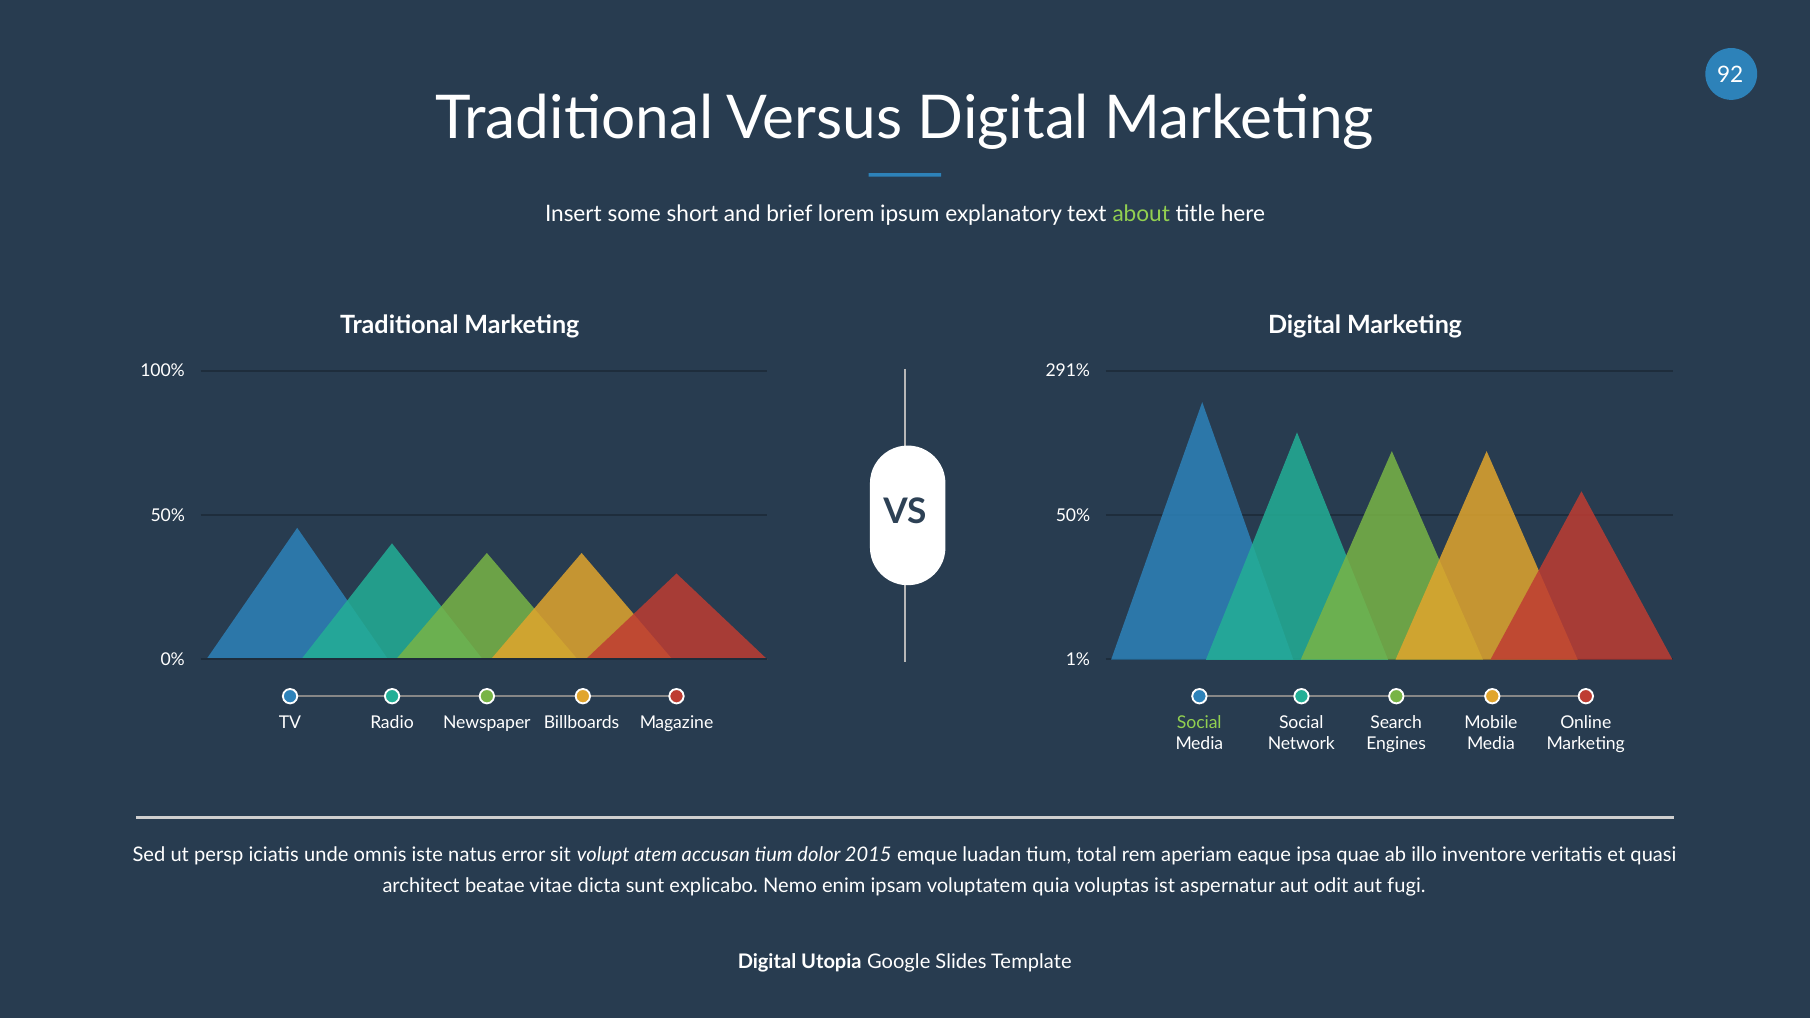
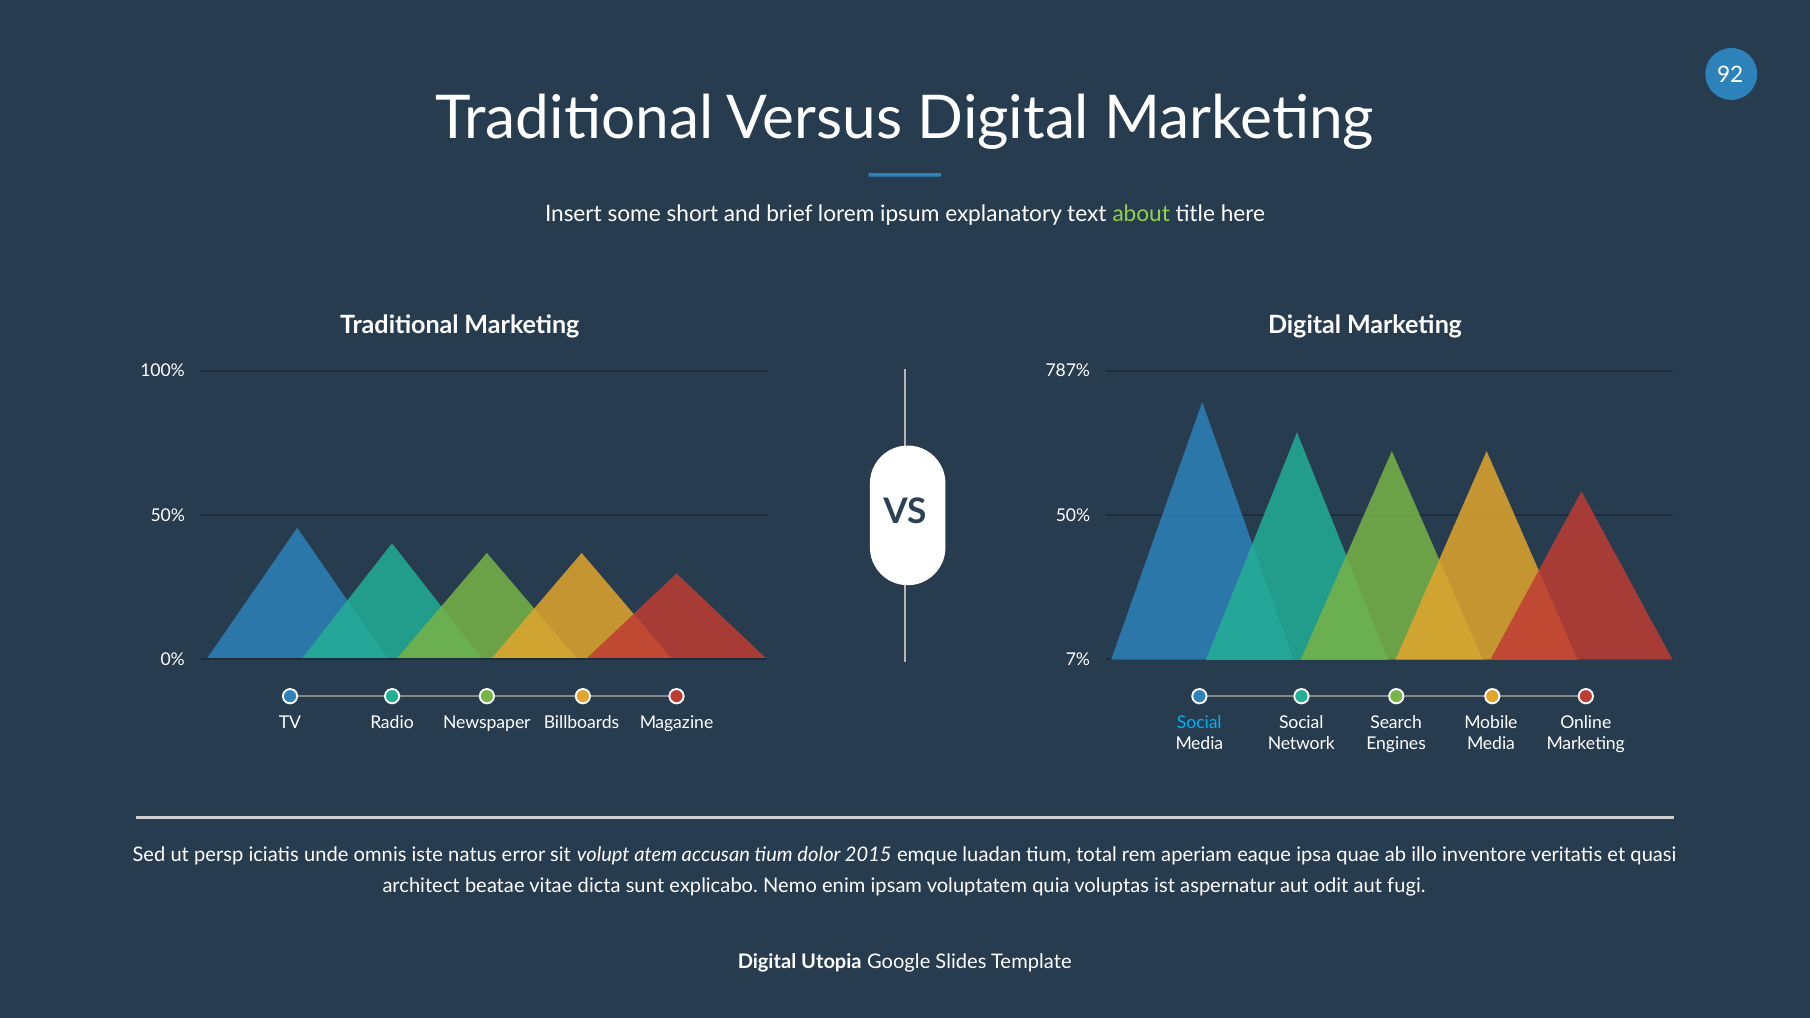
291%: 291% -> 787%
1%: 1% -> 7%
Social at (1199, 723) colour: light green -> light blue
